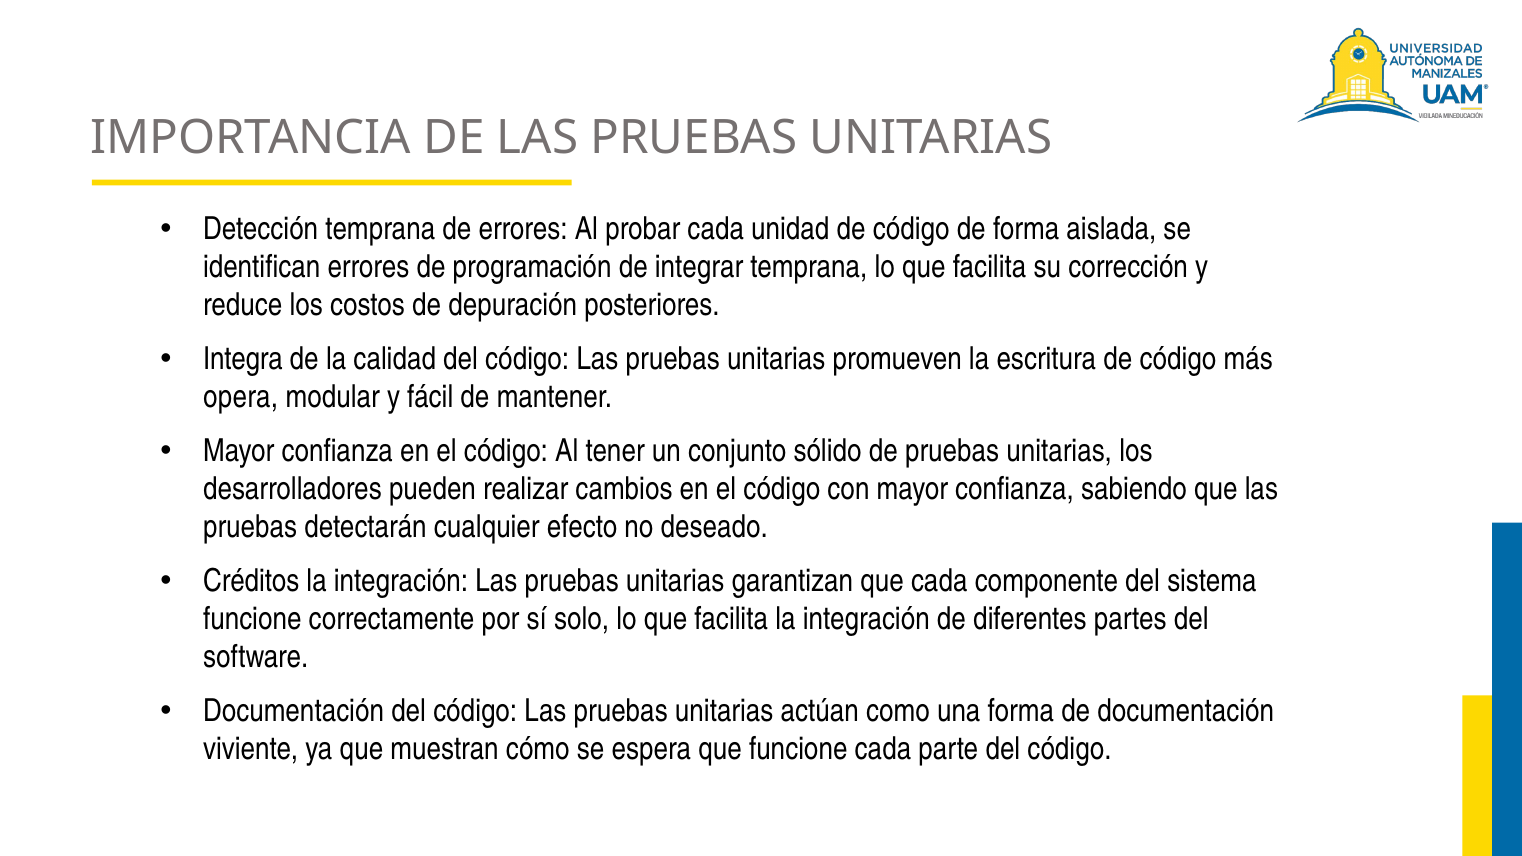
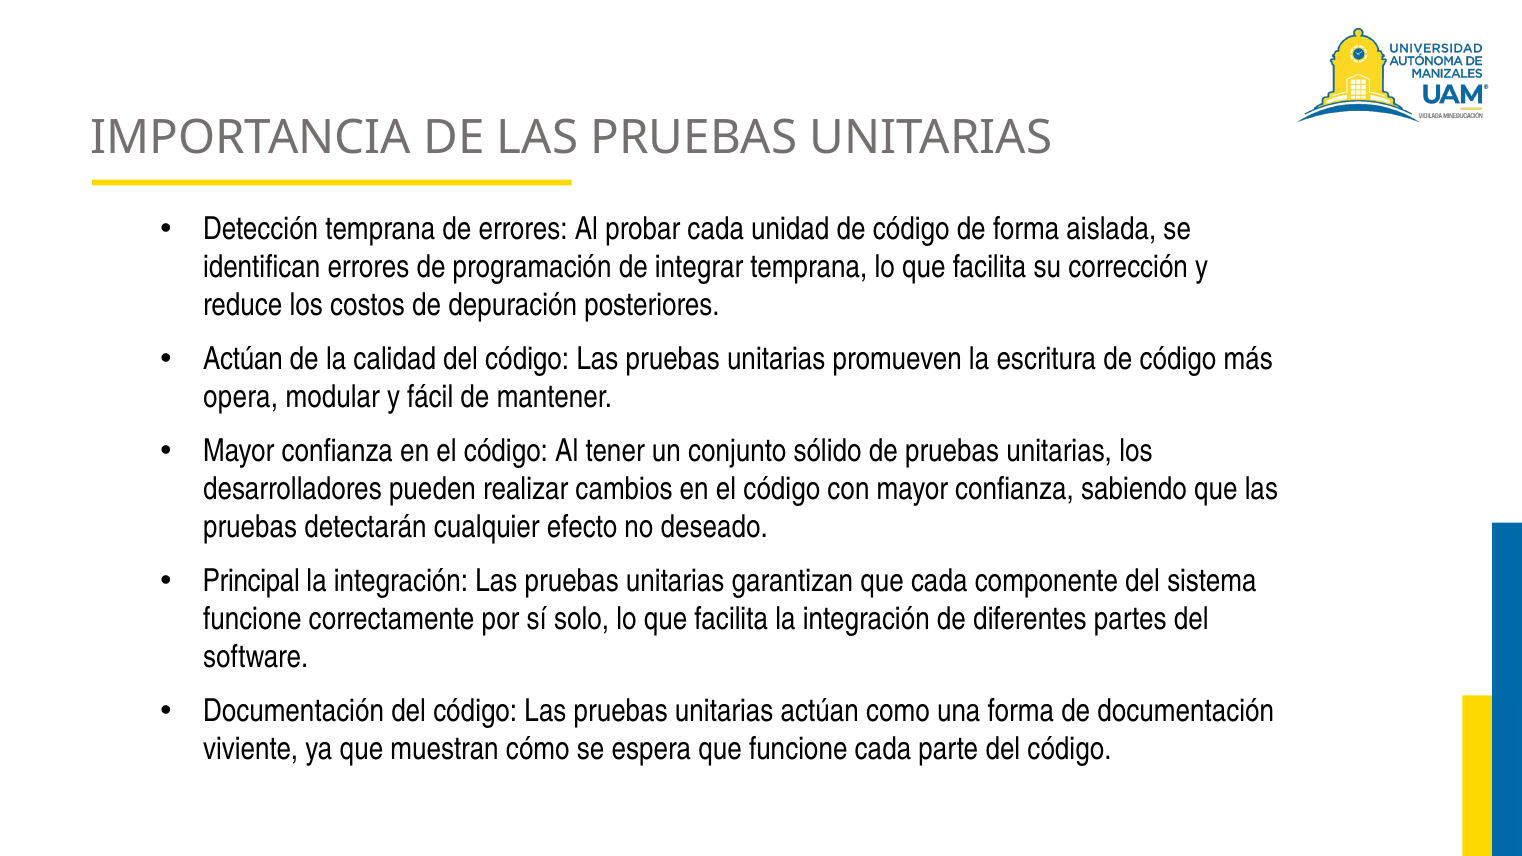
Integra at (243, 359): Integra -> Actúan
Créditos: Créditos -> Principal
